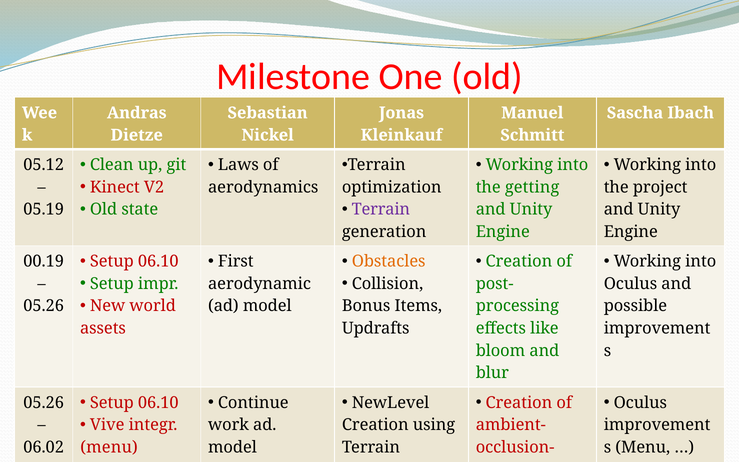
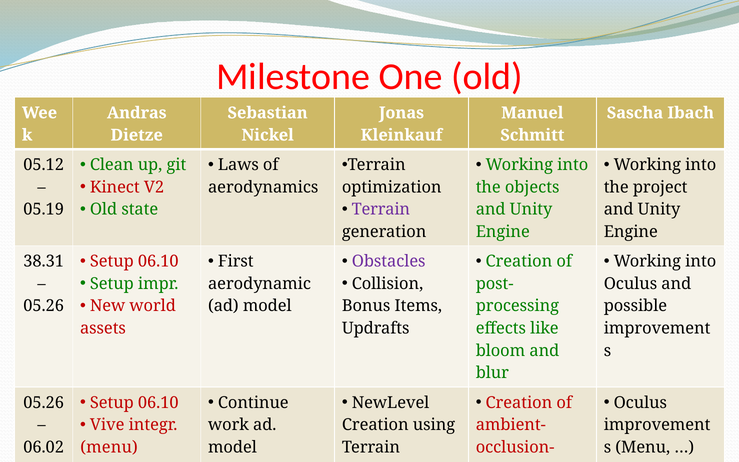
getting: getting -> objects
Obstacles colour: orange -> purple
00.19: 00.19 -> 38.31
